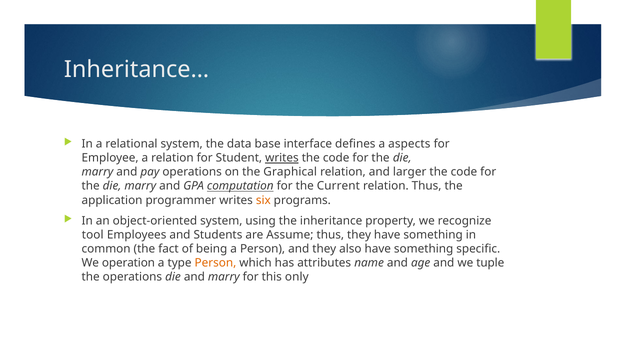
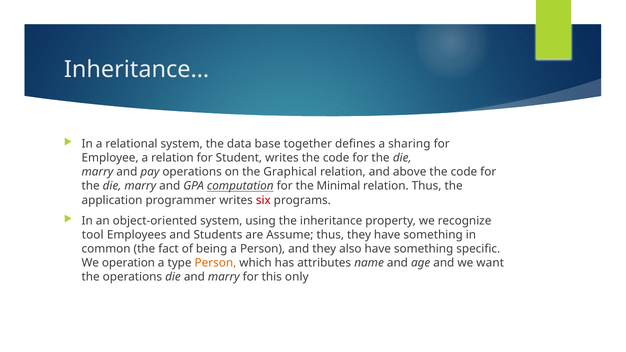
interface: interface -> together
aspects: aspects -> sharing
writes at (282, 158) underline: present -> none
larger: larger -> above
Current: Current -> Minimal
six colour: orange -> red
tuple: tuple -> want
